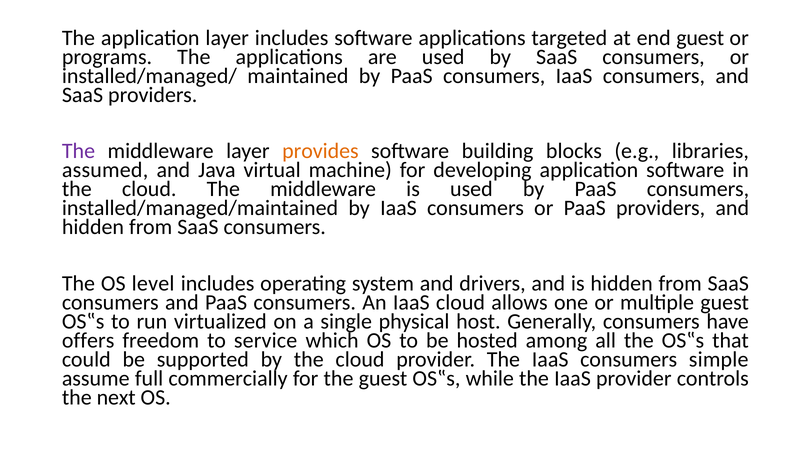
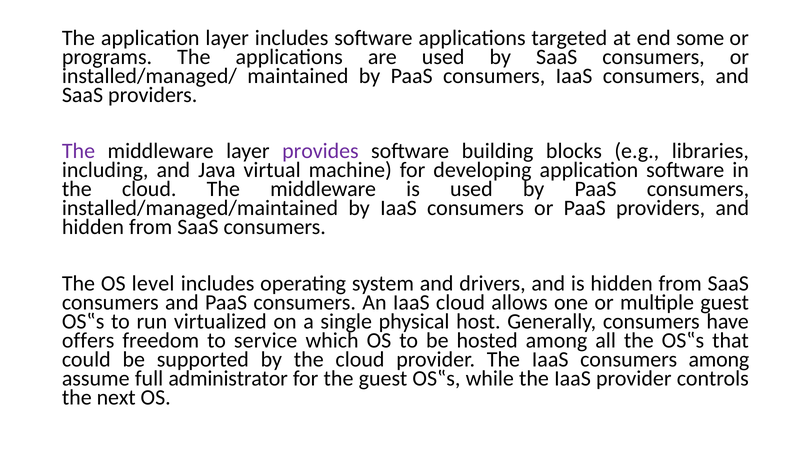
end guest: guest -> some
provides colour: orange -> purple
assumed: assumed -> including
consumers simple: simple -> among
commercially: commercially -> administrator
